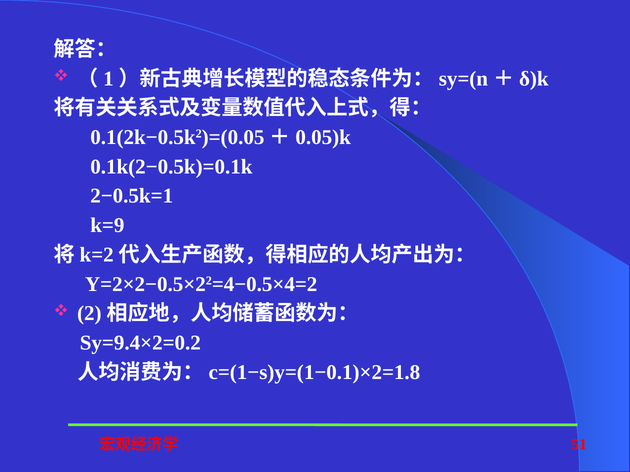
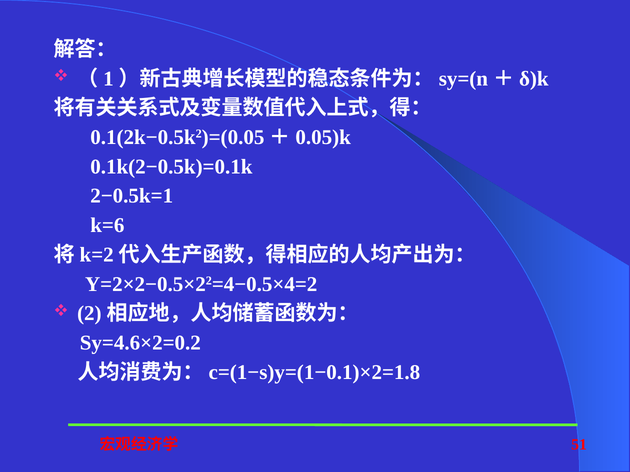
k=9: k=9 -> k=6
Sy=9.4×2=0.2: Sy=9.4×2=0.2 -> Sy=4.6×2=0.2
